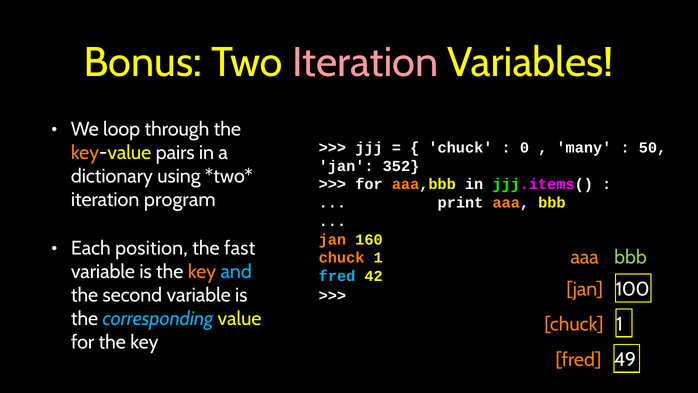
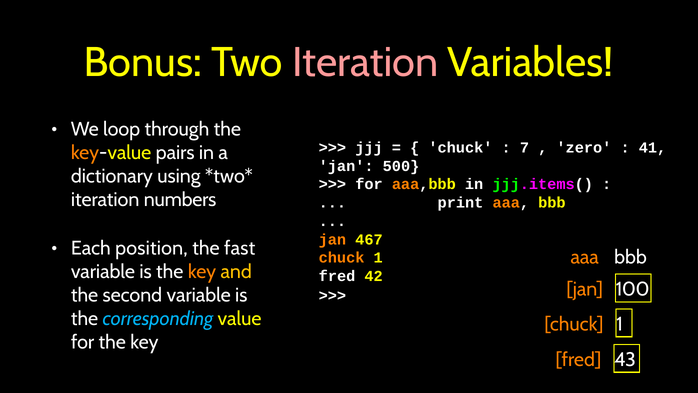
0: 0 -> 7
many: many -> zero
50: 50 -> 41
352: 352 -> 500
program: program -> numbers
160: 160 -> 467
bbb at (631, 257) colour: light green -> white
and colour: light blue -> yellow
fred at (337, 276) colour: light blue -> white
49: 49 -> 43
